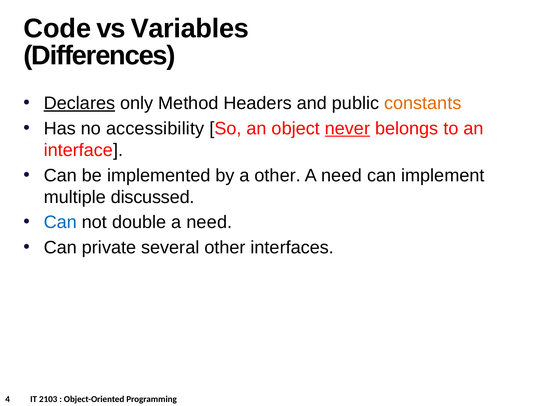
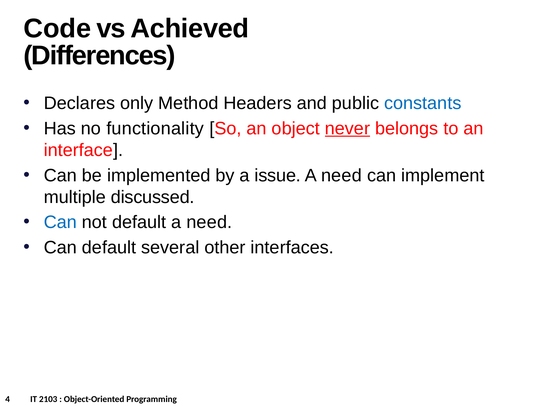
Variables: Variables -> Achieved
Declares underline: present -> none
constants colour: orange -> blue
accessibility: accessibility -> functionality
a other: other -> issue
not double: double -> default
Can private: private -> default
